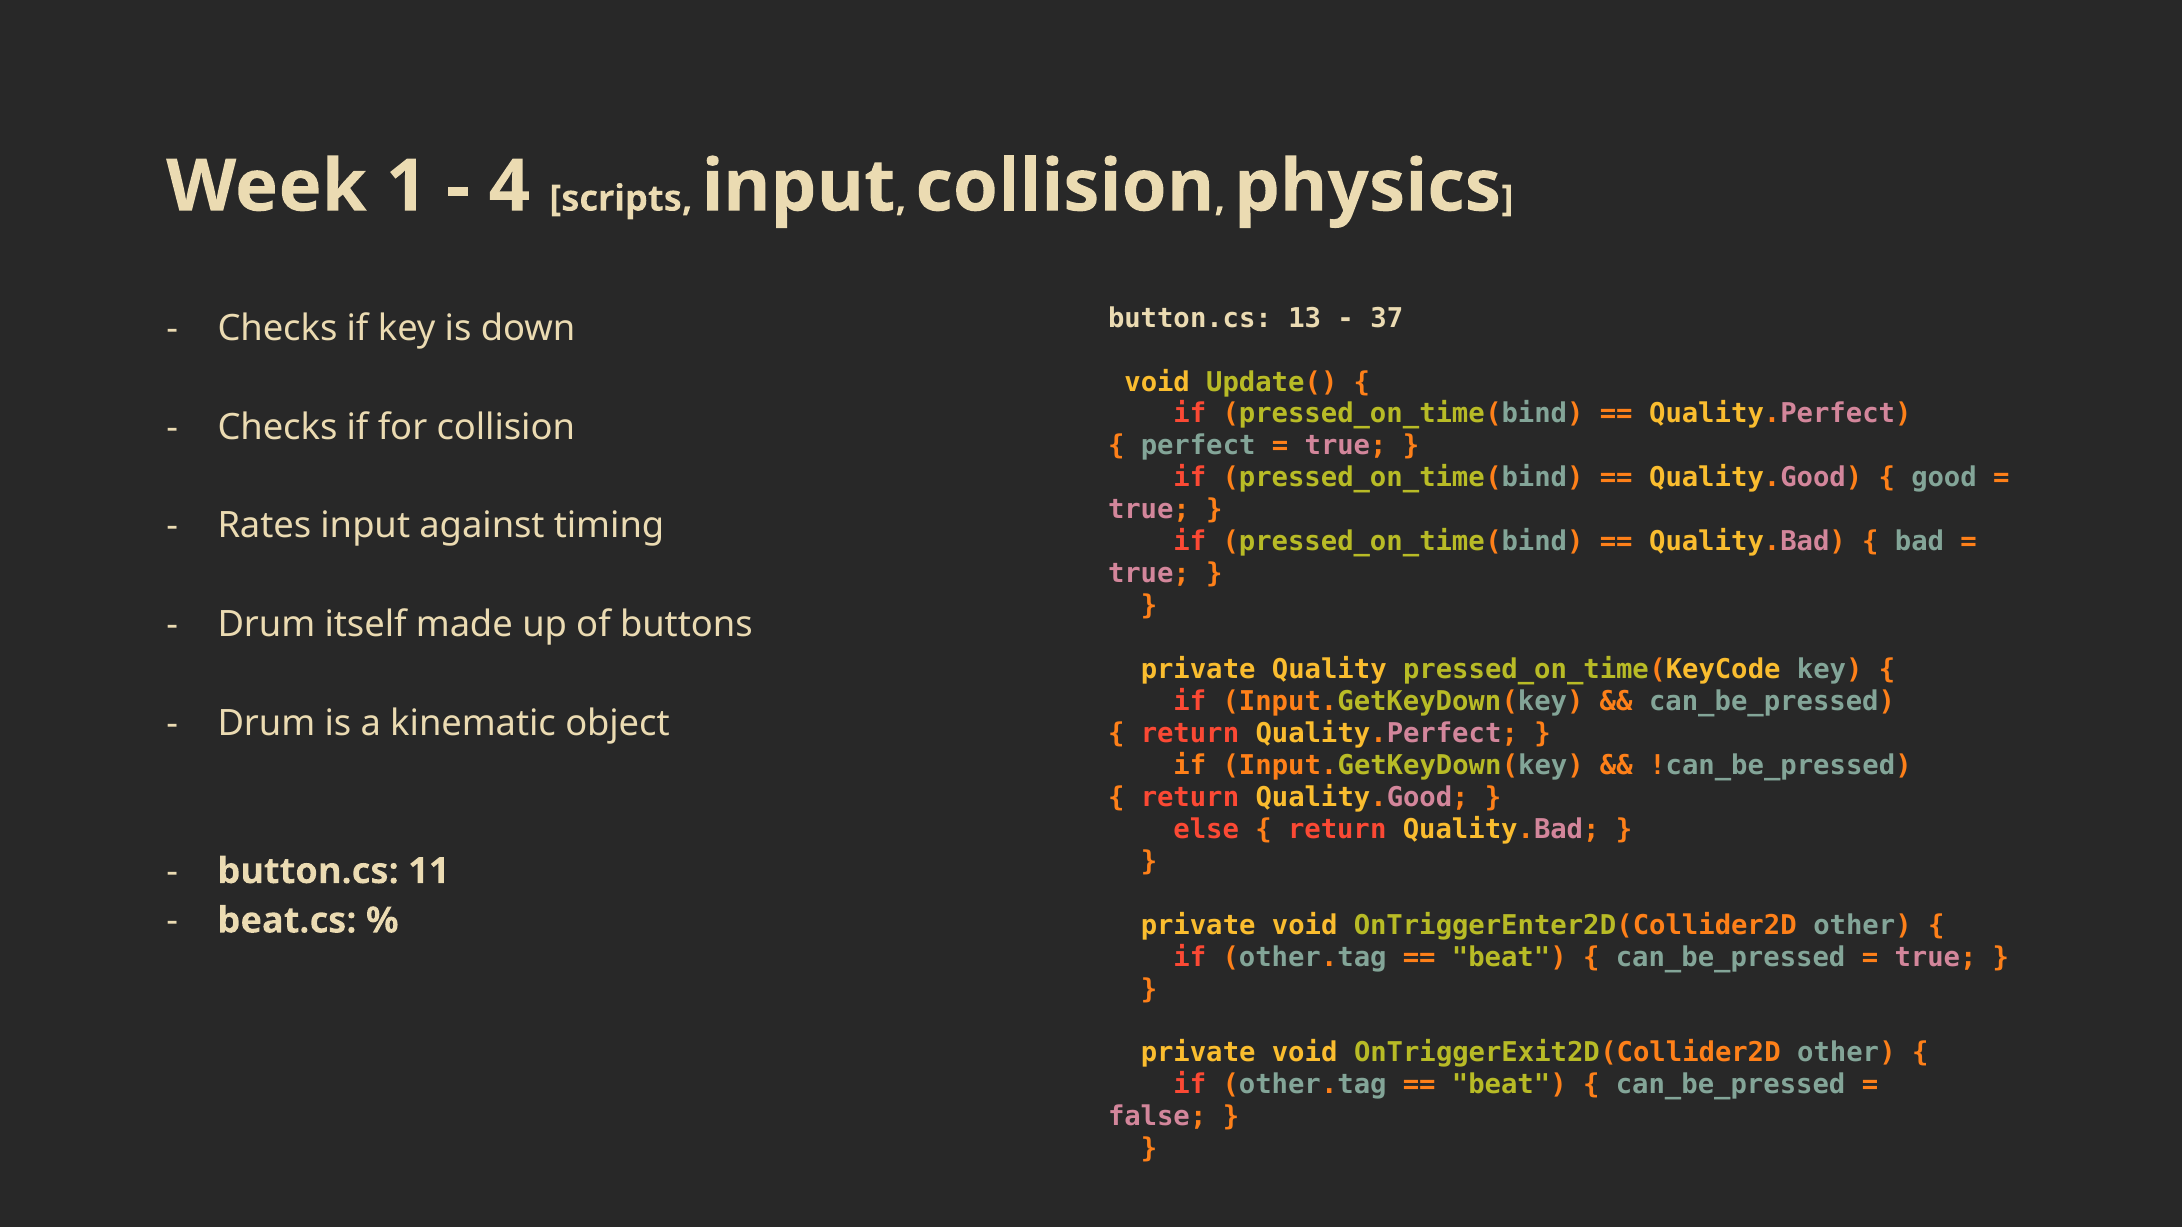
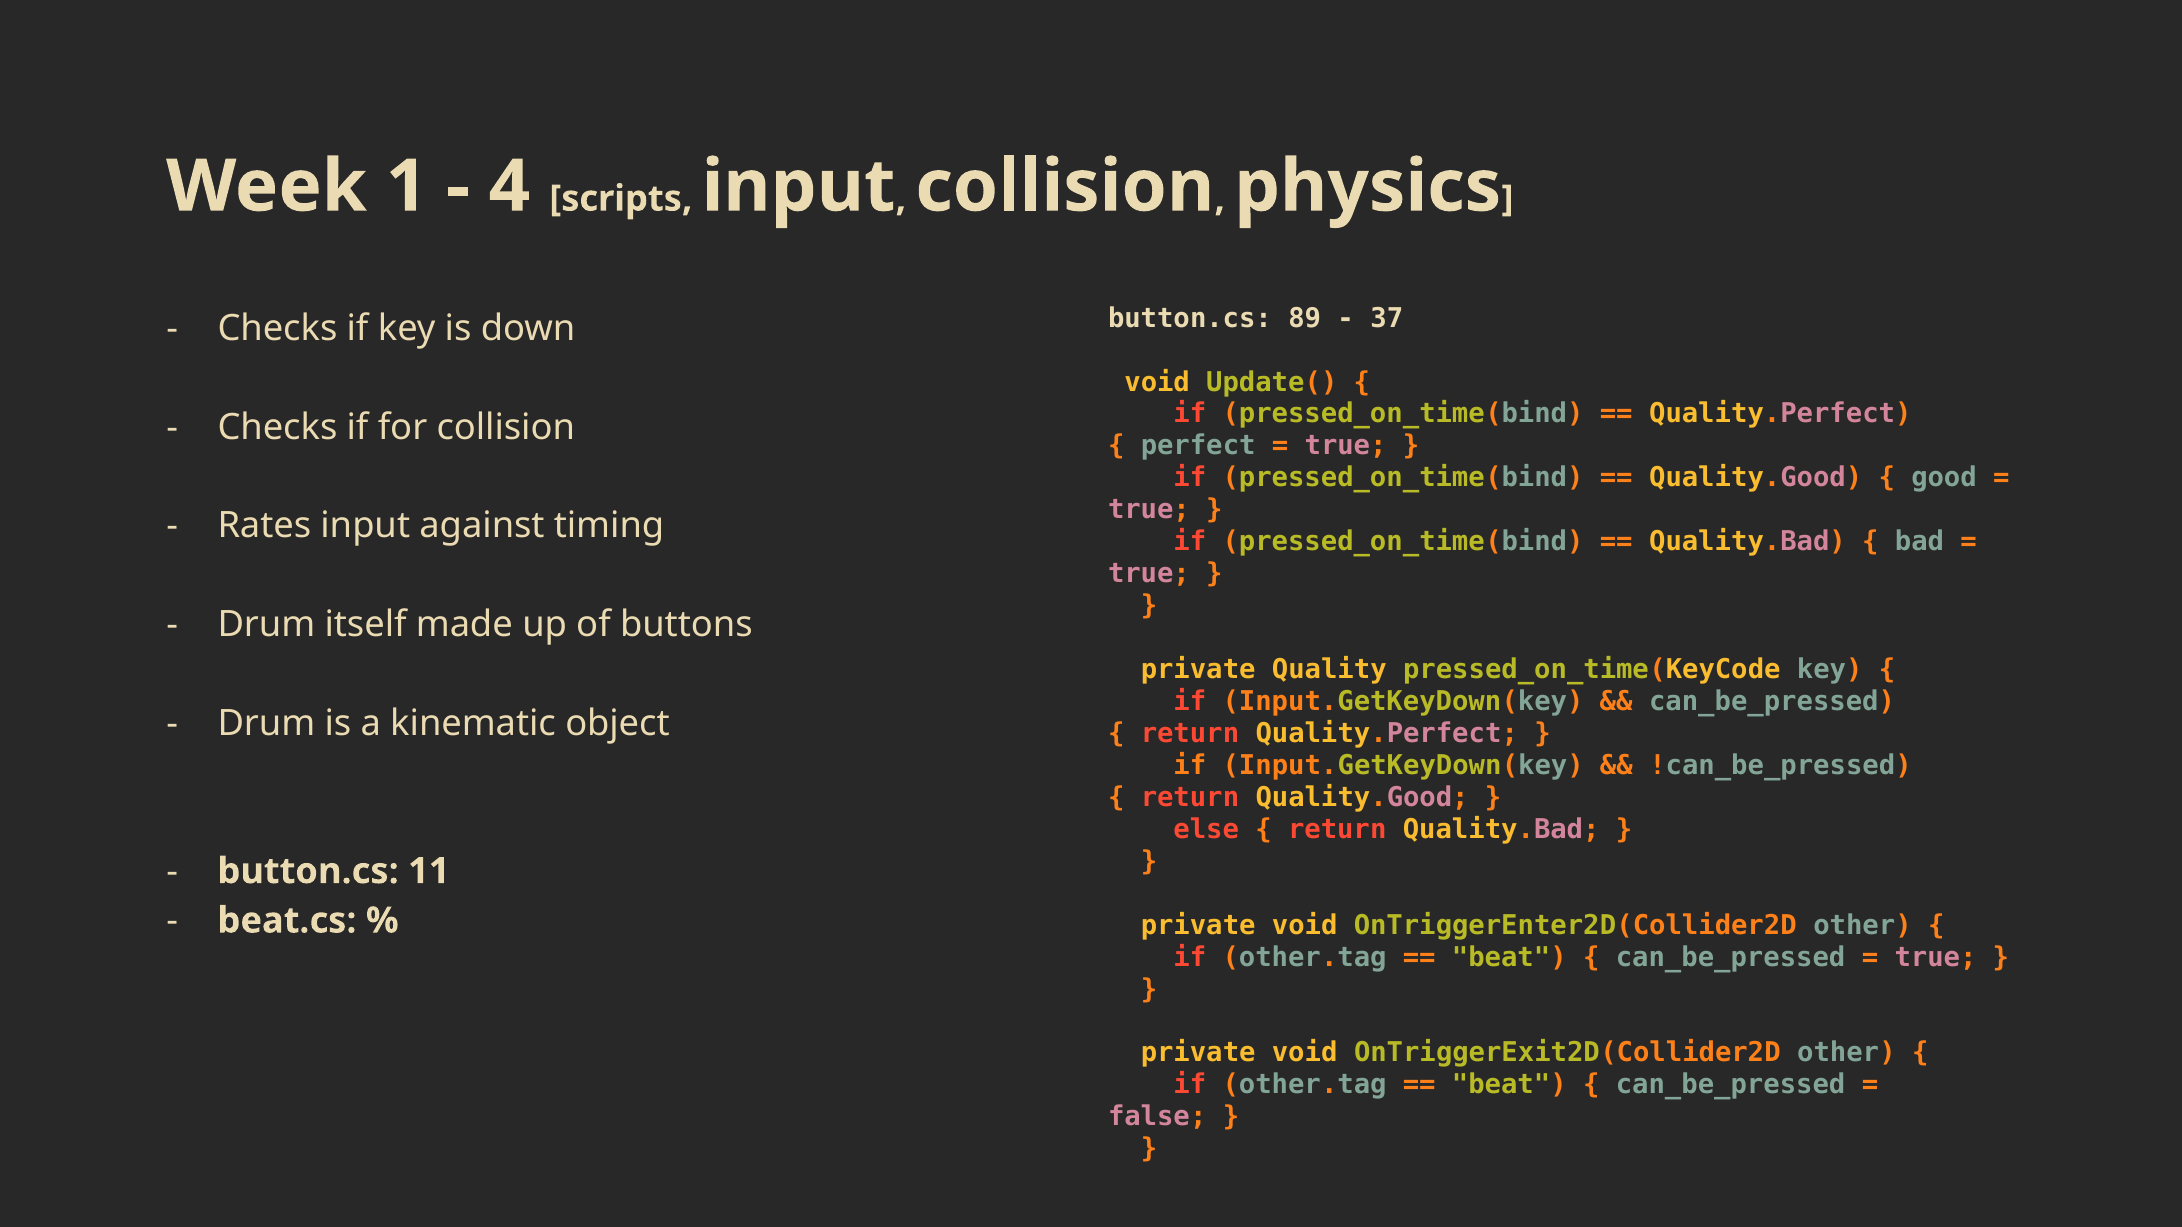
13: 13 -> 89
